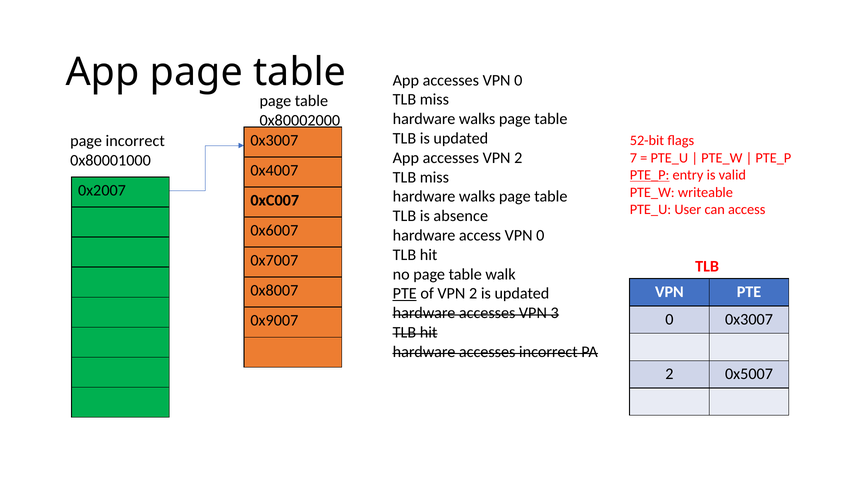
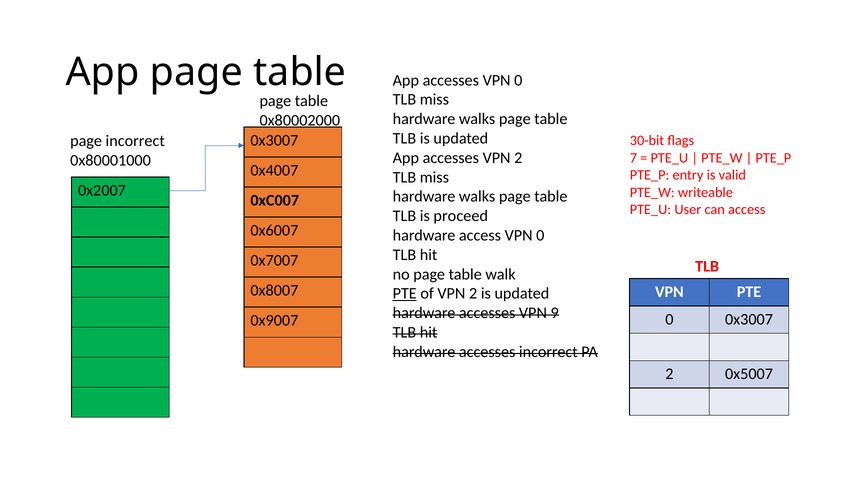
52-bit: 52-bit -> 30-bit
PTE_P at (650, 175) underline: present -> none
absence: absence -> proceed
3: 3 -> 9
